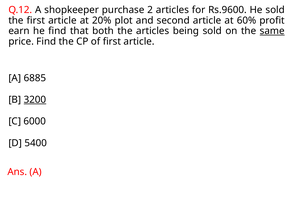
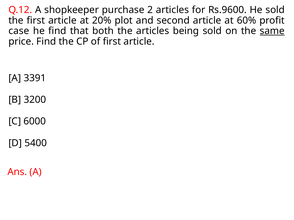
earn: earn -> case
6885: 6885 -> 3391
3200 underline: present -> none
